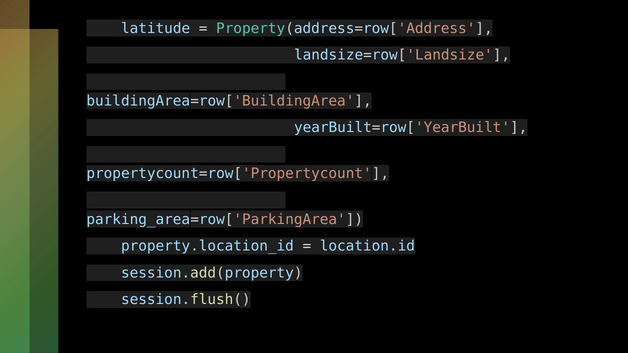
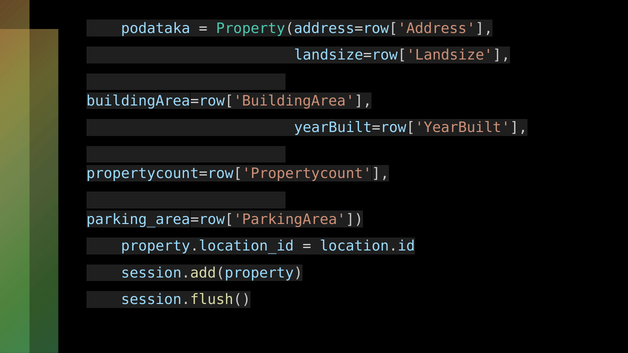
latitude: latitude -> podataka
